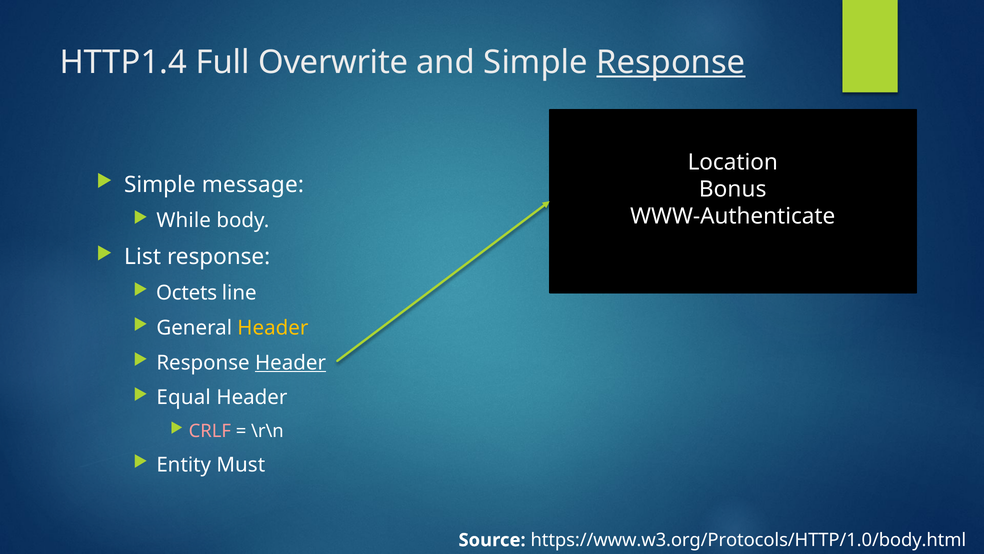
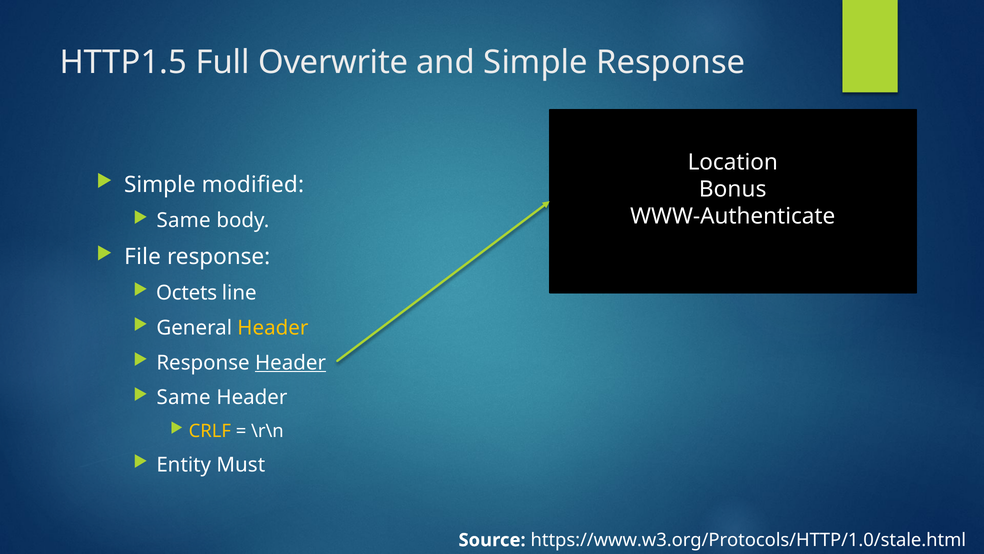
HTTP1.4: HTTP1.4 -> HTTP1.5
Response at (671, 62) underline: present -> none
message: message -> modified
While at (184, 220): While -> Same
List: List -> File
Equal at (184, 397): Equal -> Same
CRLF colour: pink -> yellow
https://www.w3.org/Protocols/HTTP/1.0/body.html: https://www.w3.org/Protocols/HTTP/1.0/body.html -> https://www.w3.org/Protocols/HTTP/1.0/stale.html
